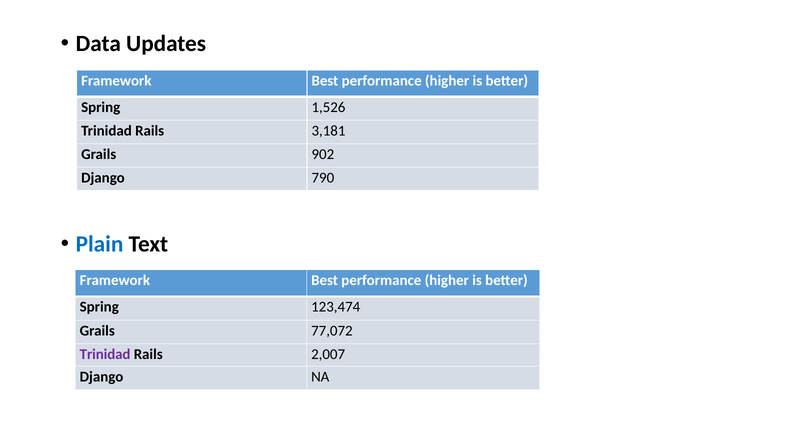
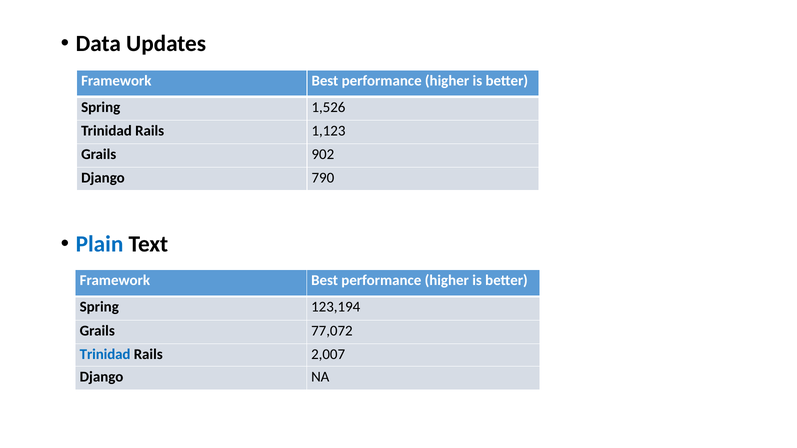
3,181: 3,181 -> 1,123
123,474: 123,474 -> 123,194
Trinidad at (105, 355) colour: purple -> blue
